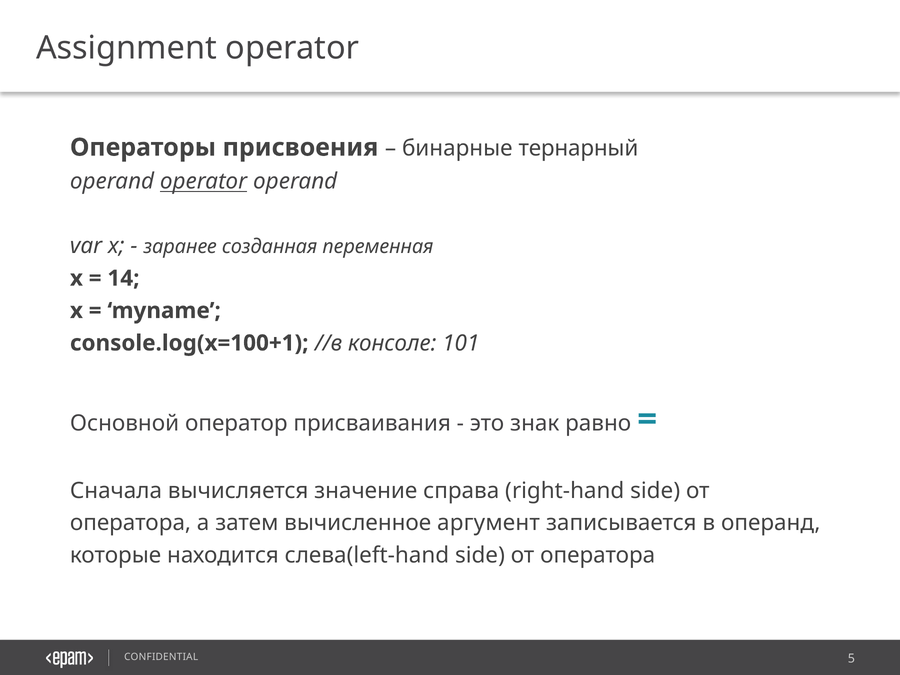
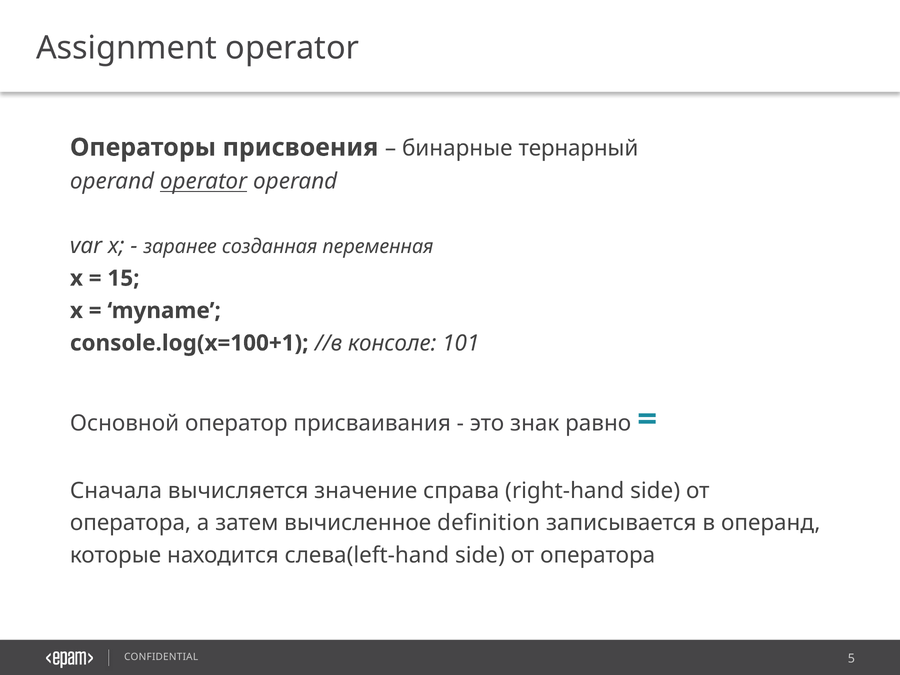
14: 14 -> 15
аргумент: аргумент -> definition
